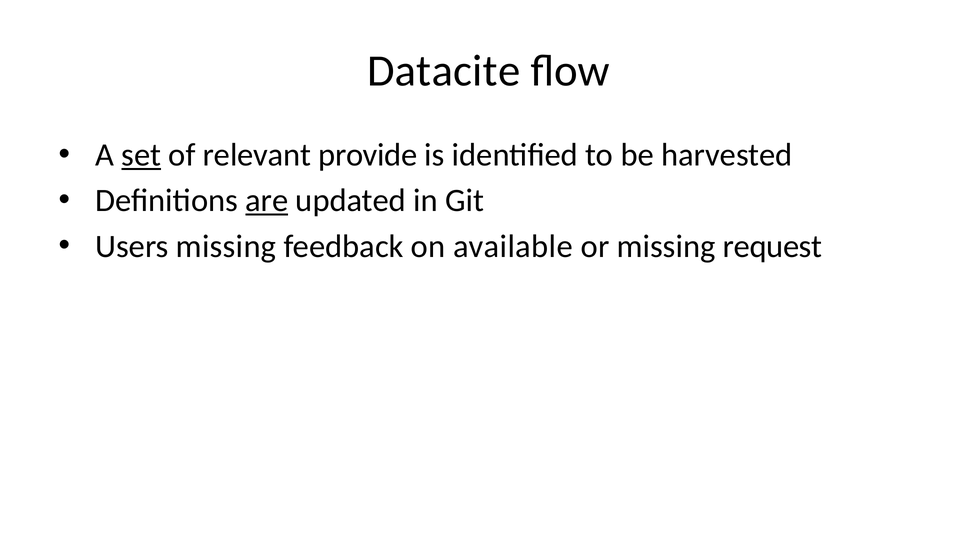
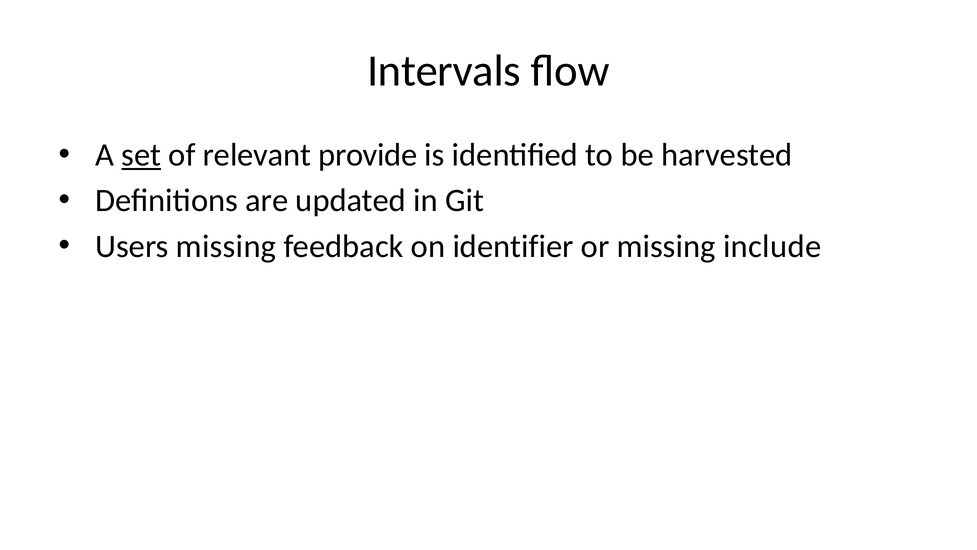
Datacite: Datacite -> Intervals
are underline: present -> none
available: available -> identifier
request: request -> include
